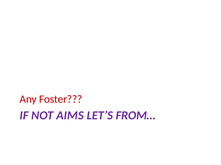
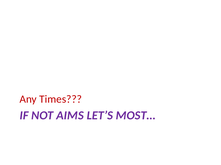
Foster: Foster -> Times
FROM…: FROM… -> MOST…
